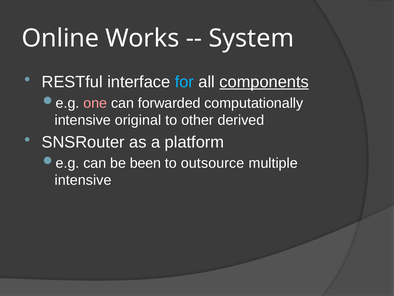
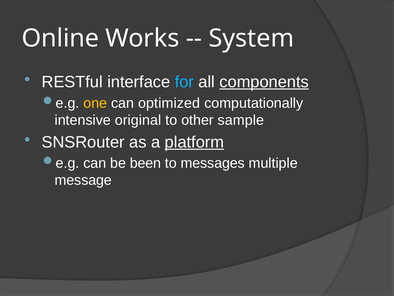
one colour: pink -> yellow
forwarded: forwarded -> optimized
derived: derived -> sample
platform underline: none -> present
outsource: outsource -> messages
intensive at (83, 180): intensive -> message
